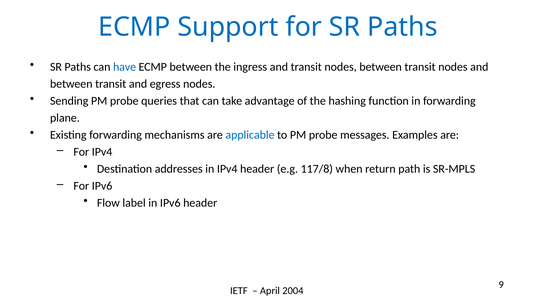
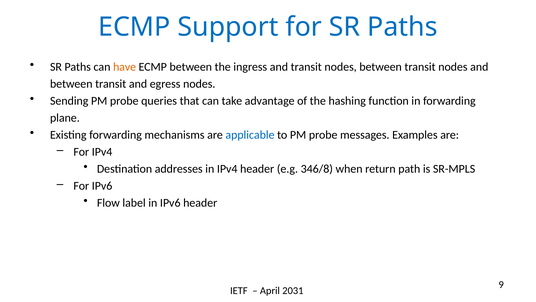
have colour: blue -> orange
117/8: 117/8 -> 346/8
2004: 2004 -> 2031
